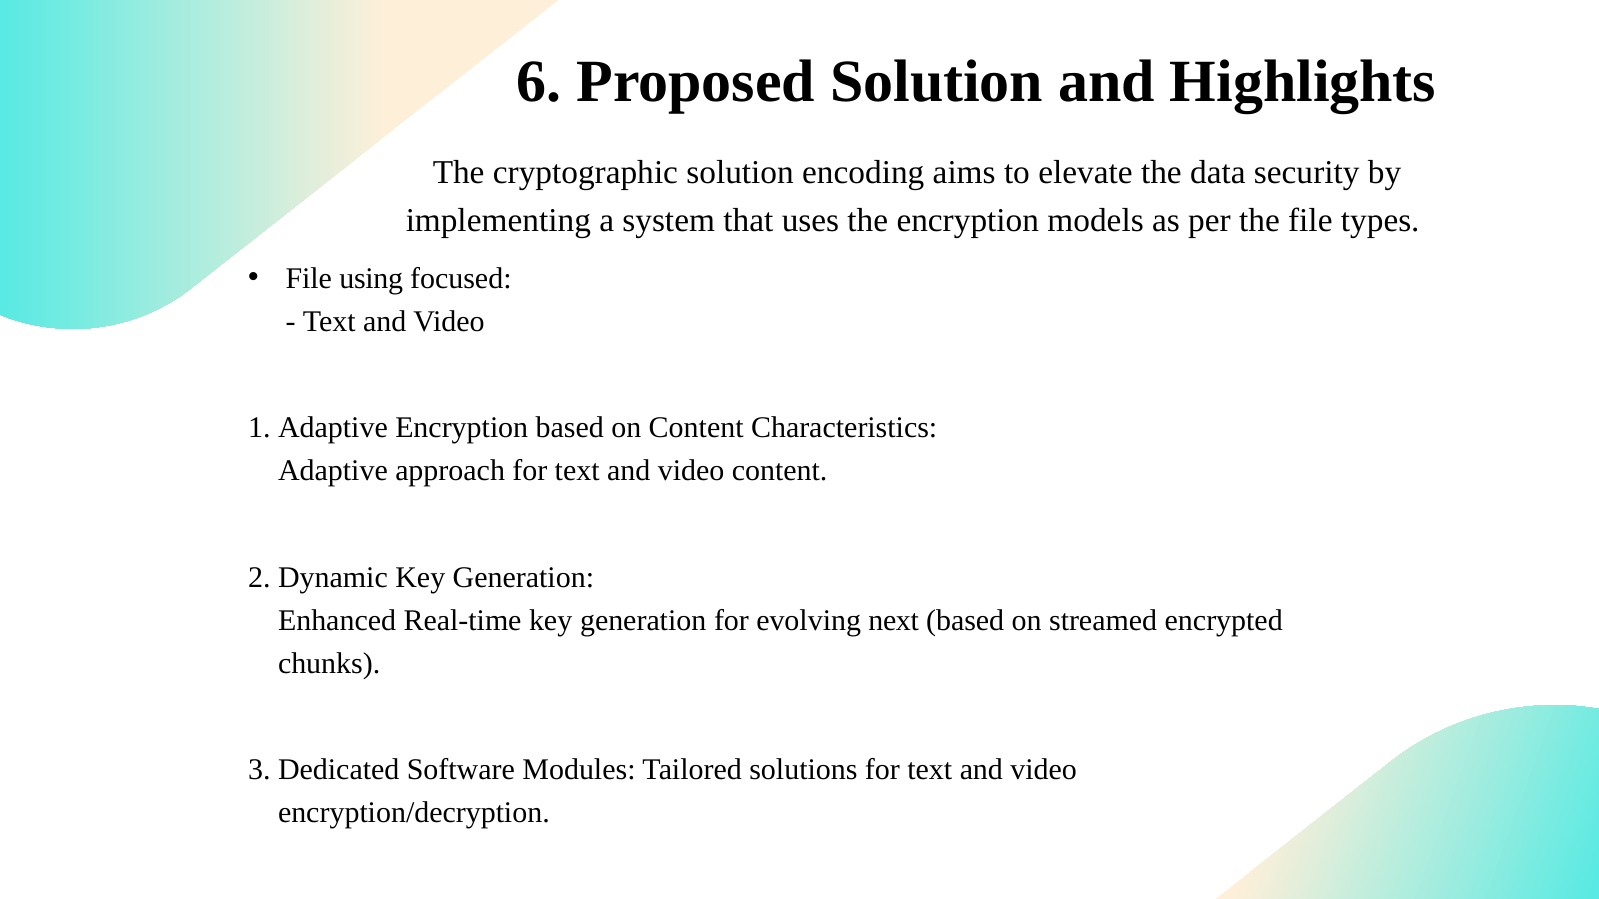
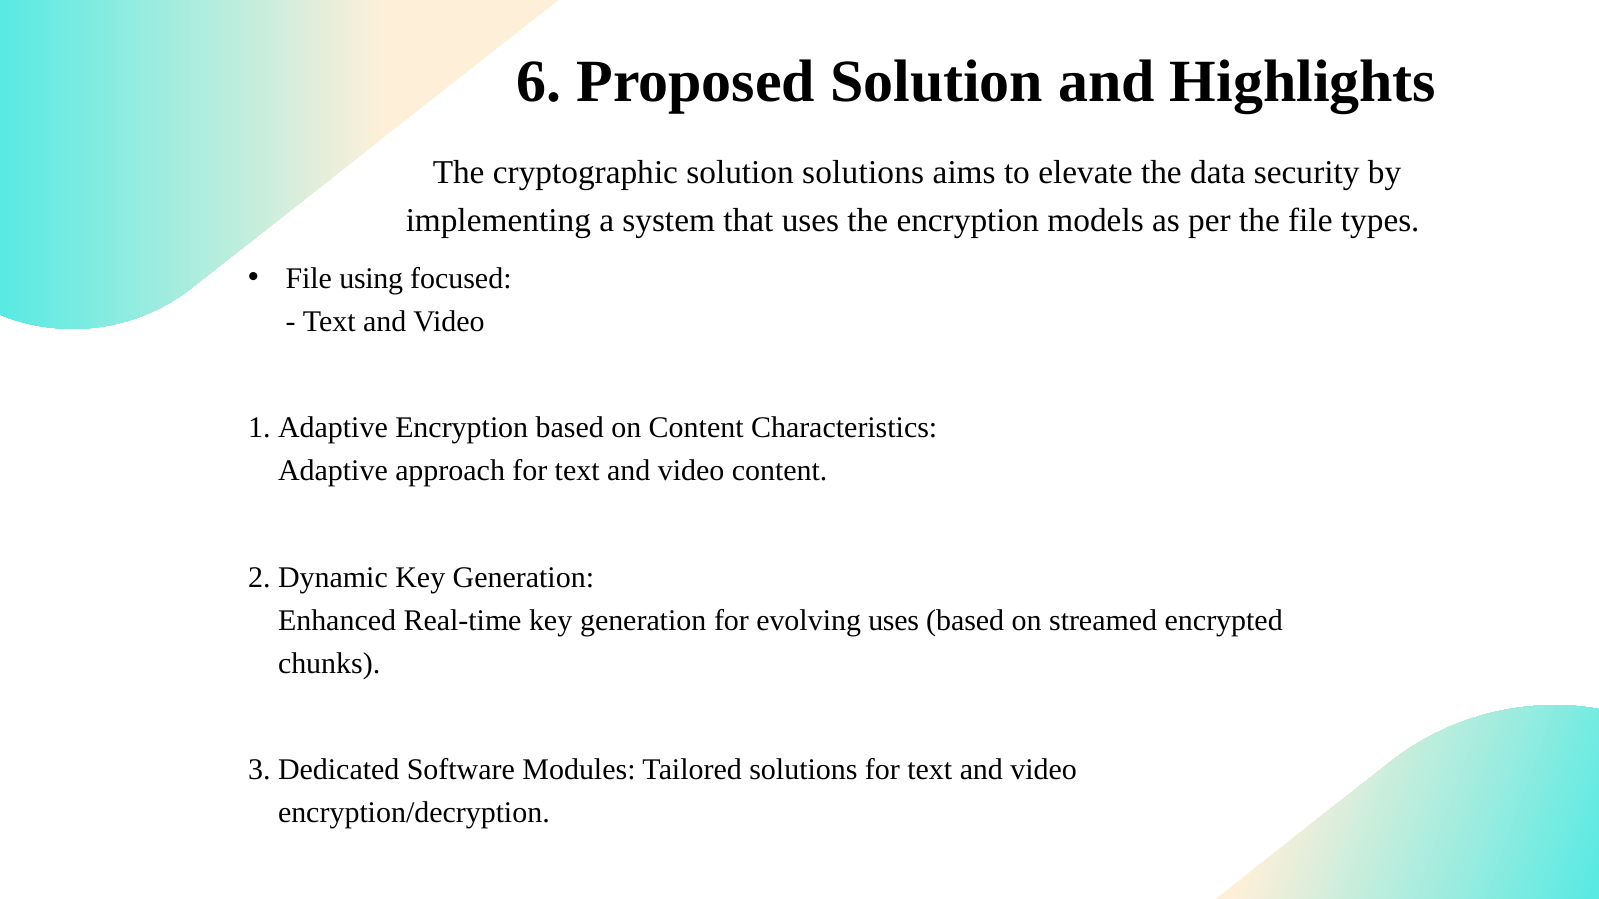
solution encoding: encoding -> solutions
evolving next: next -> uses
